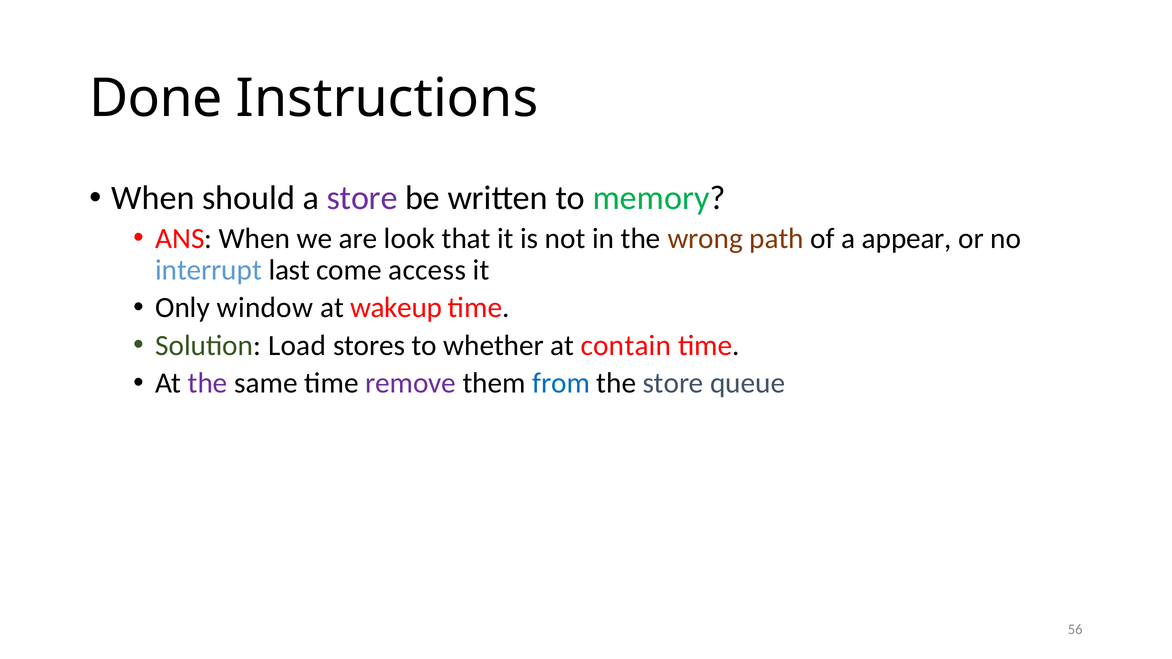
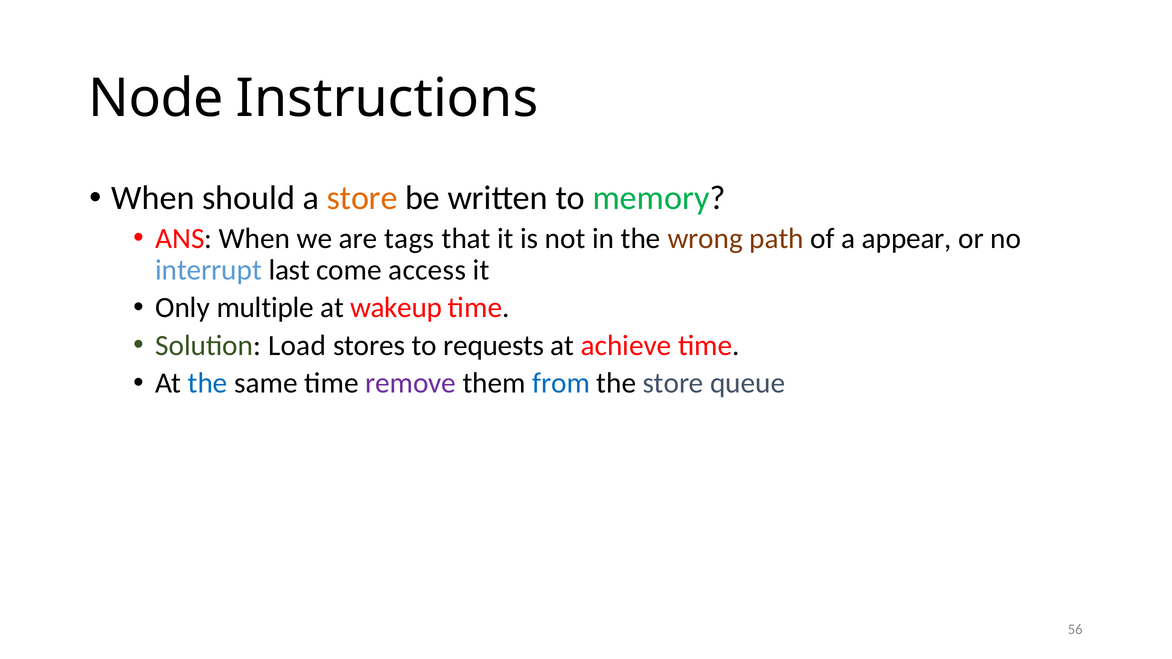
Done: Done -> Node
store at (362, 198) colour: purple -> orange
look: look -> tags
window: window -> multiple
whether: whether -> requests
contain: contain -> achieve
the at (208, 383) colour: purple -> blue
